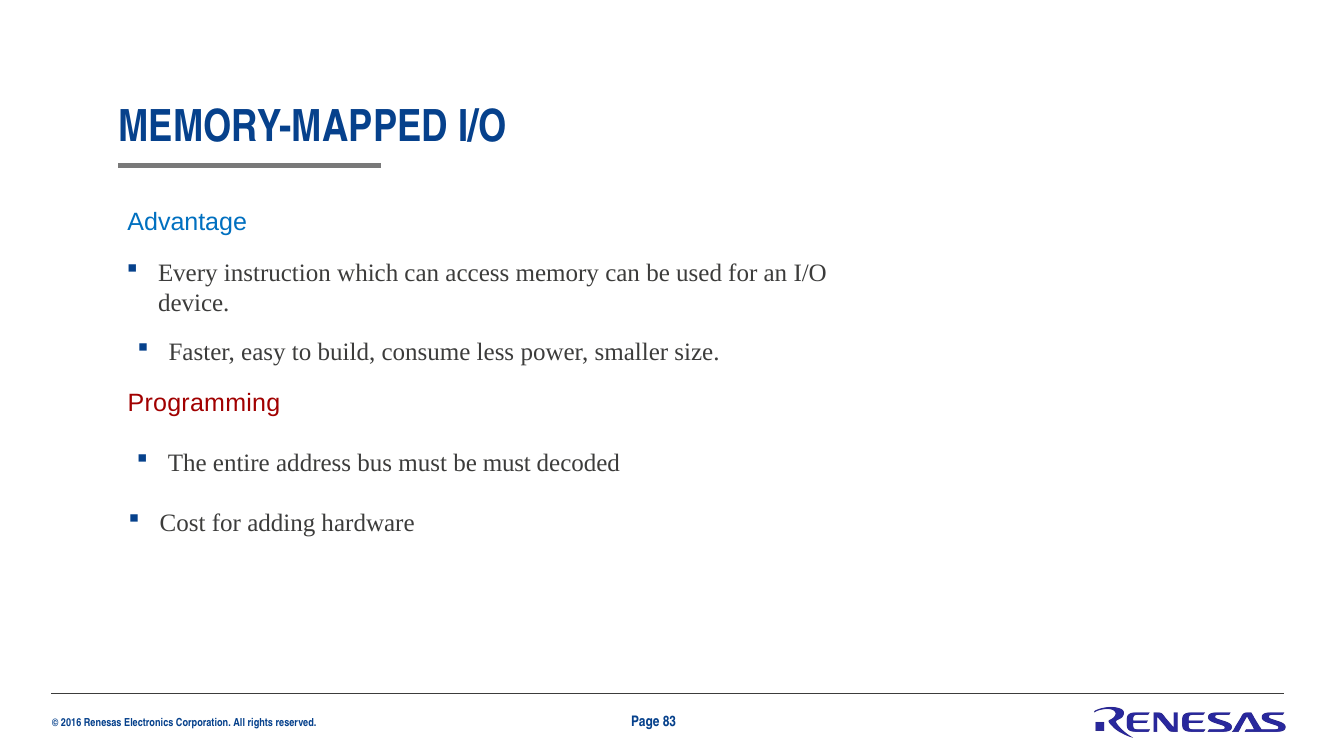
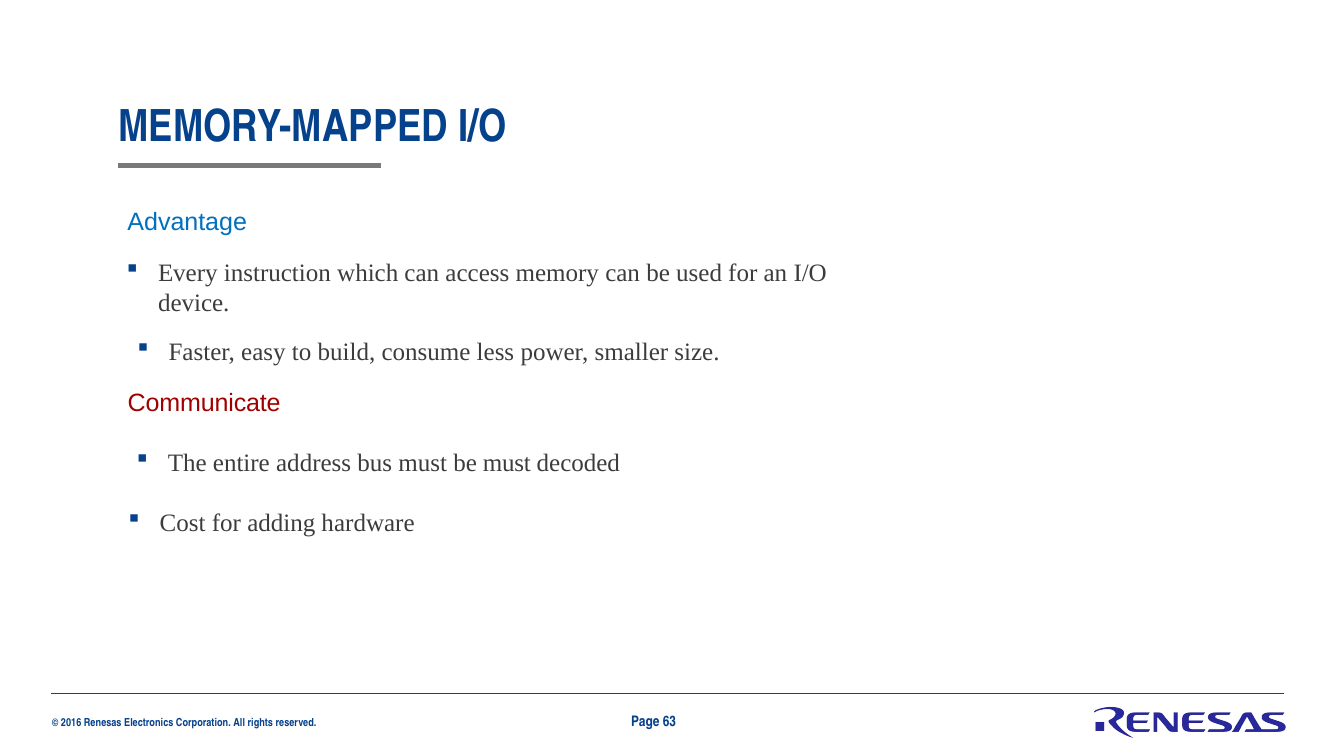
Programming: Programming -> Communicate
83: 83 -> 63
